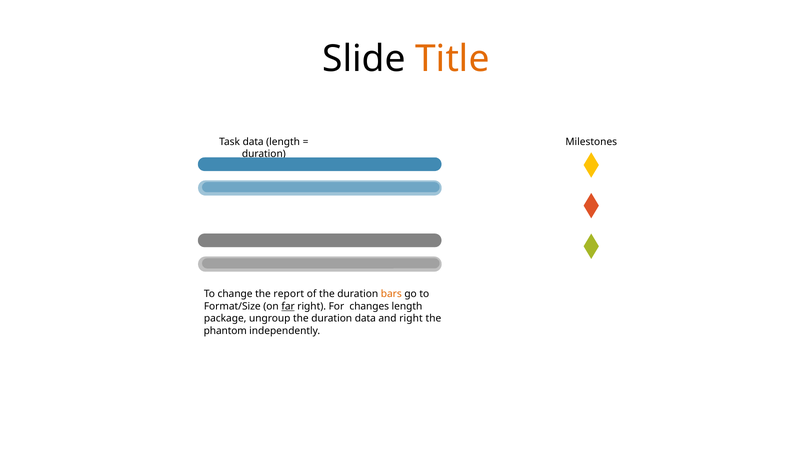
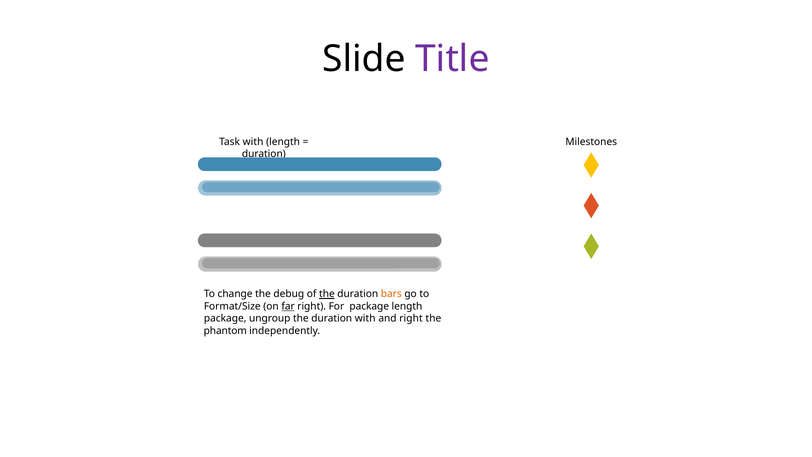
Title colour: orange -> purple
Task data: data -> with
report: report -> debug
the at (327, 294) underline: none -> present
For changes: changes -> package
duration data: data -> with
